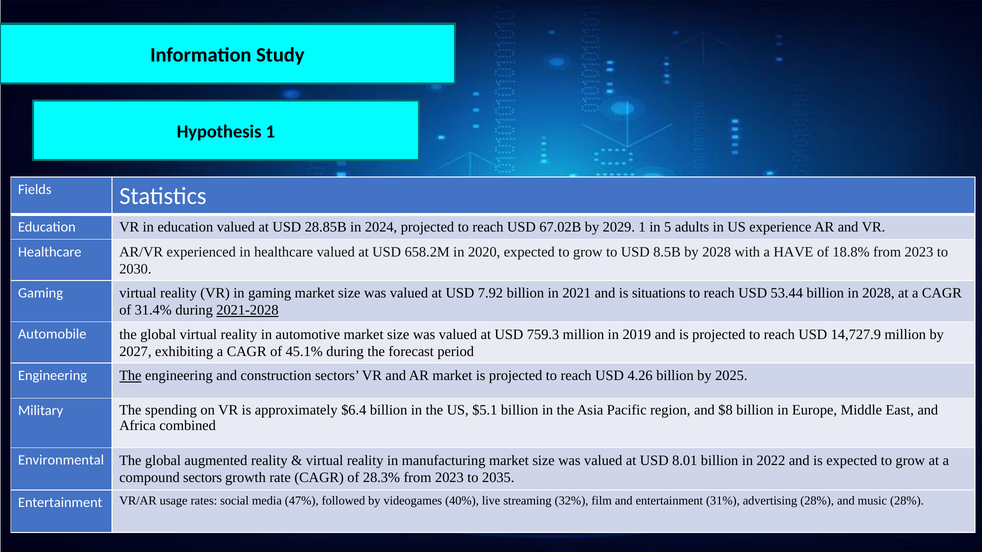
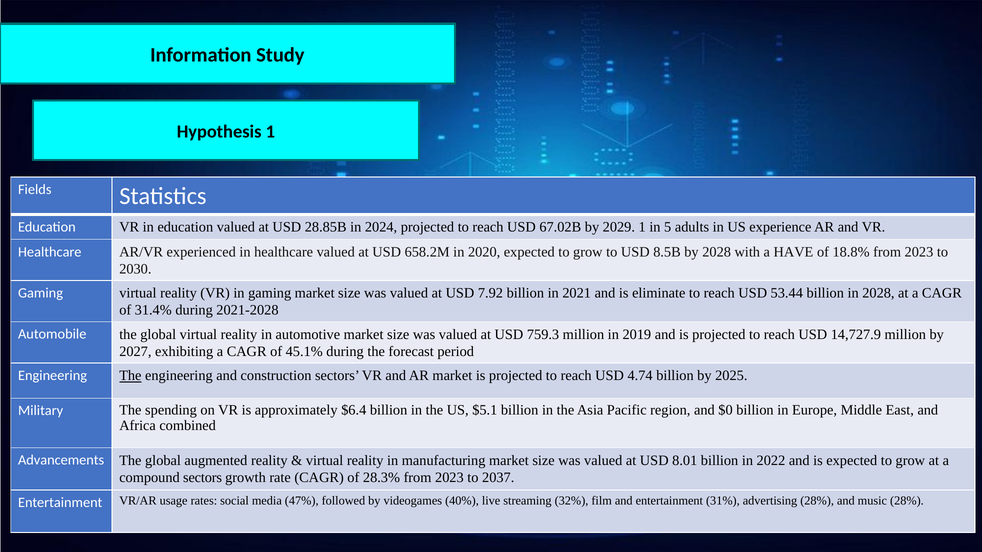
situations: situations -> eliminate
2021-2028 underline: present -> none
4.26: 4.26 -> 4.74
$8: $8 -> $0
Environmental: Environmental -> Advancements
2035: 2035 -> 2037
